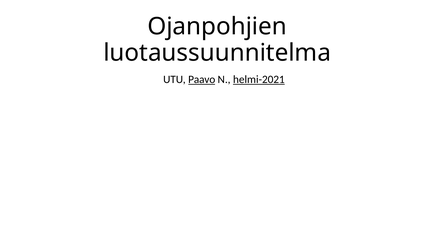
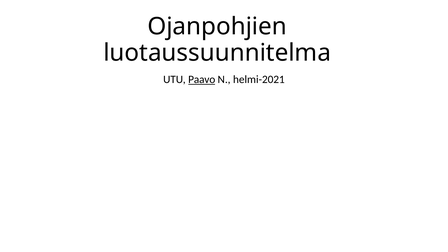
helmi-2021 underline: present -> none
